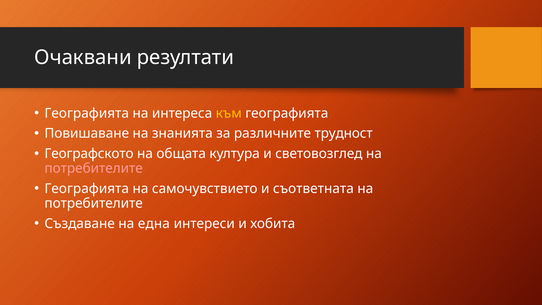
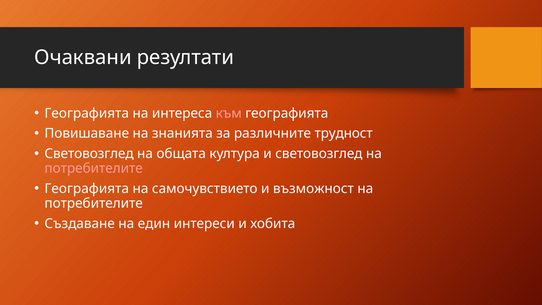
към colour: yellow -> pink
Географското at (89, 154): Географското -> Световозглед
съответната: съответната -> възможност
една: една -> един
